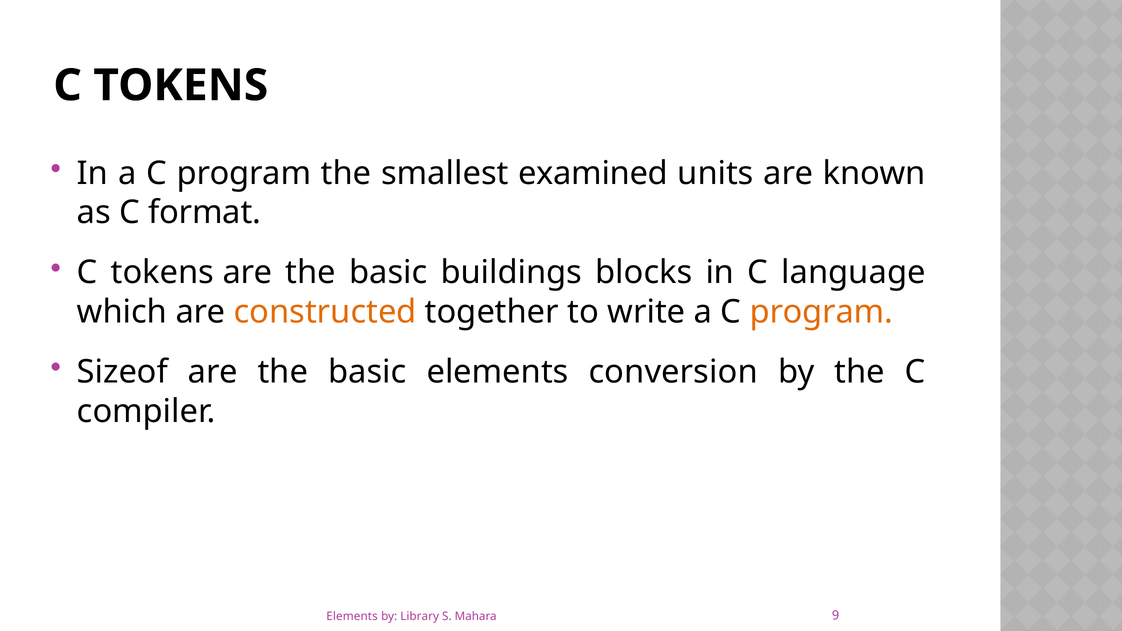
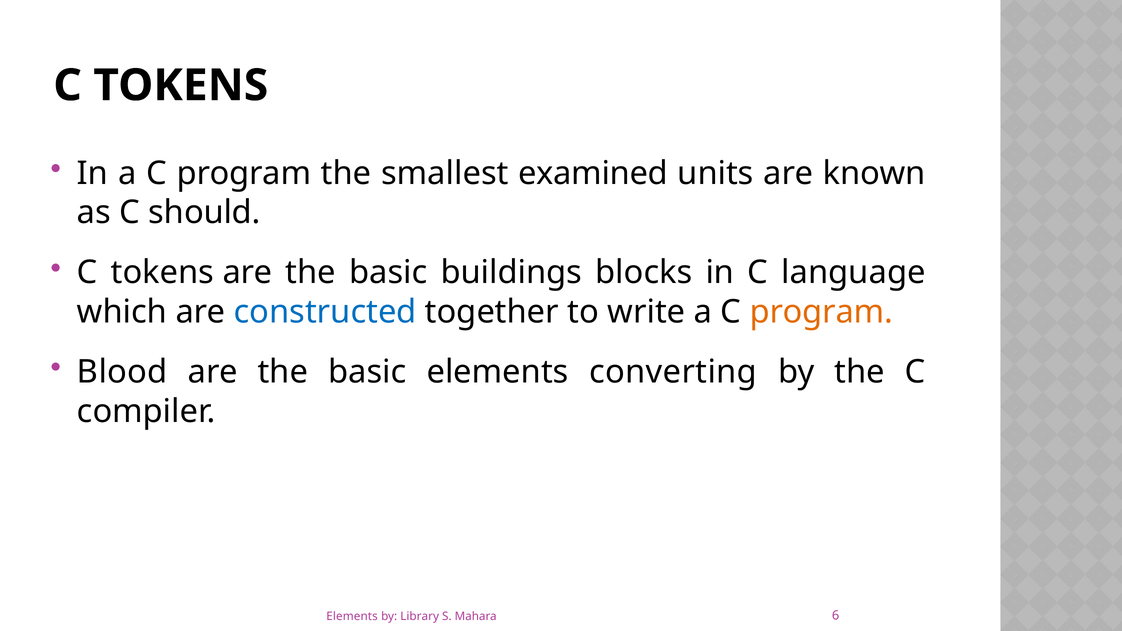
format: format -> should
constructed colour: orange -> blue
Sizeof: Sizeof -> Blood
conversion: conversion -> converting
9: 9 -> 6
